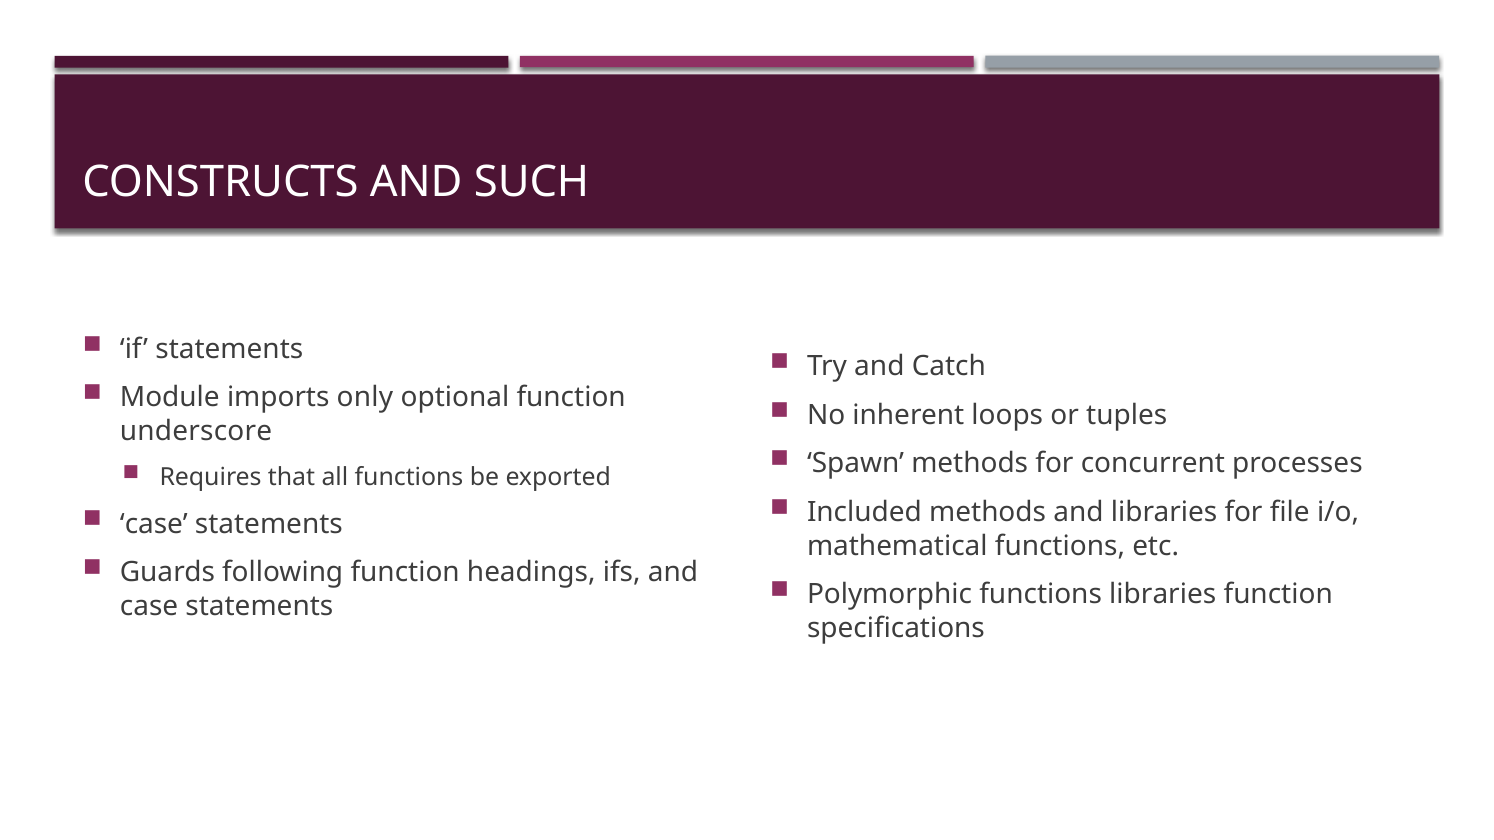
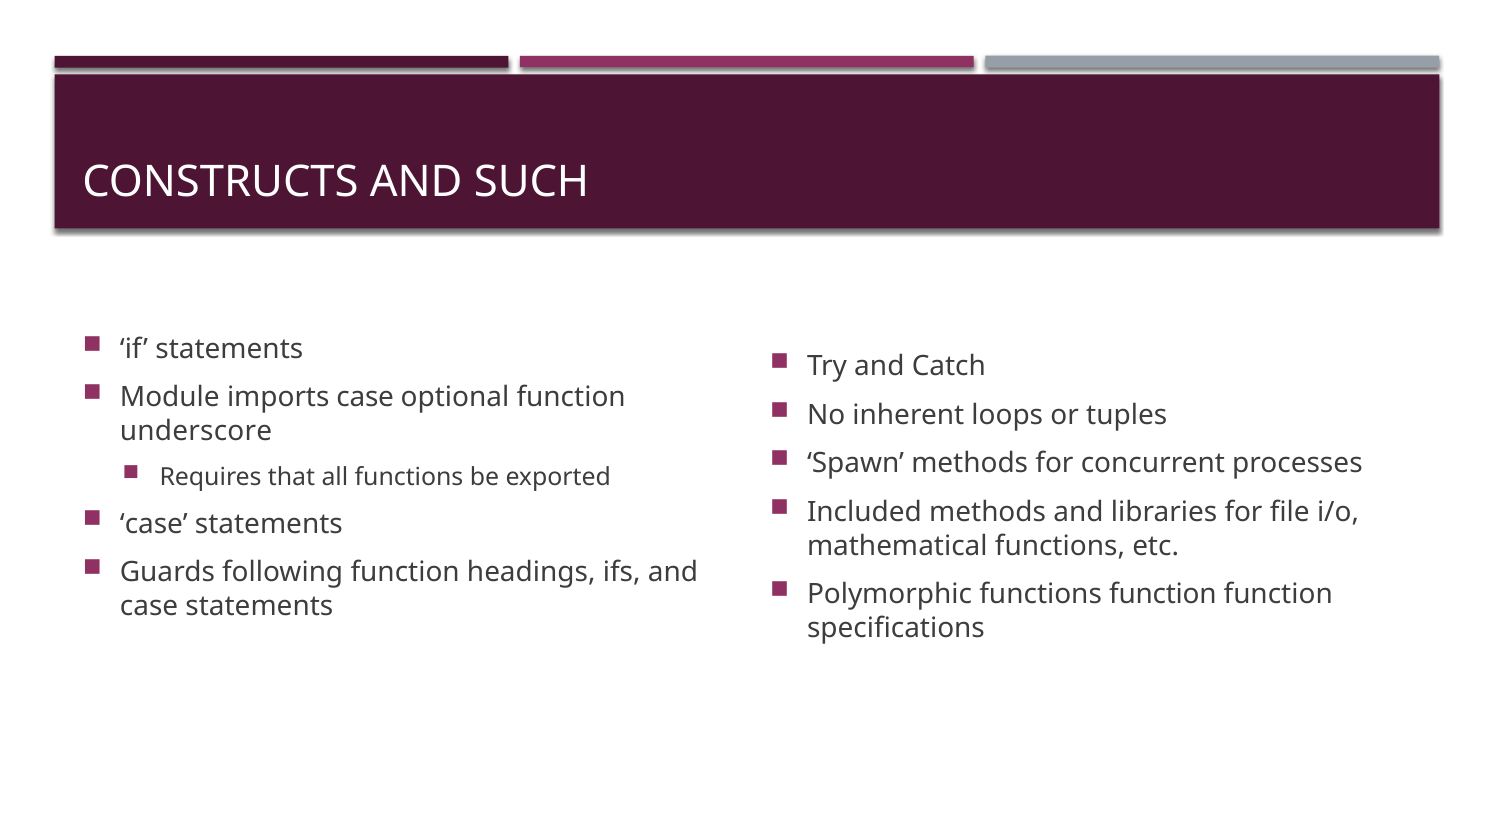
imports only: only -> case
functions libraries: libraries -> function
